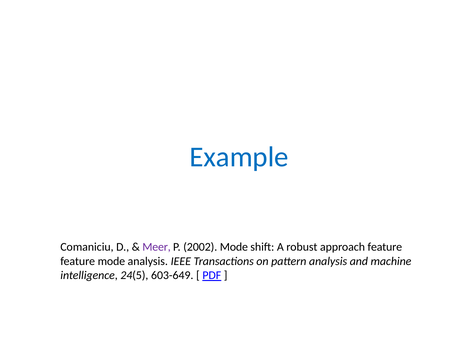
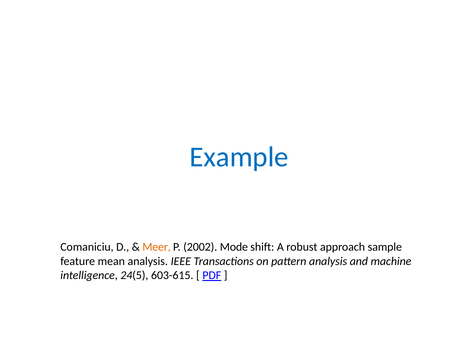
Meer colour: purple -> orange
approach feature: feature -> sample
feature mode: mode -> mean
603-649: 603-649 -> 603-615
